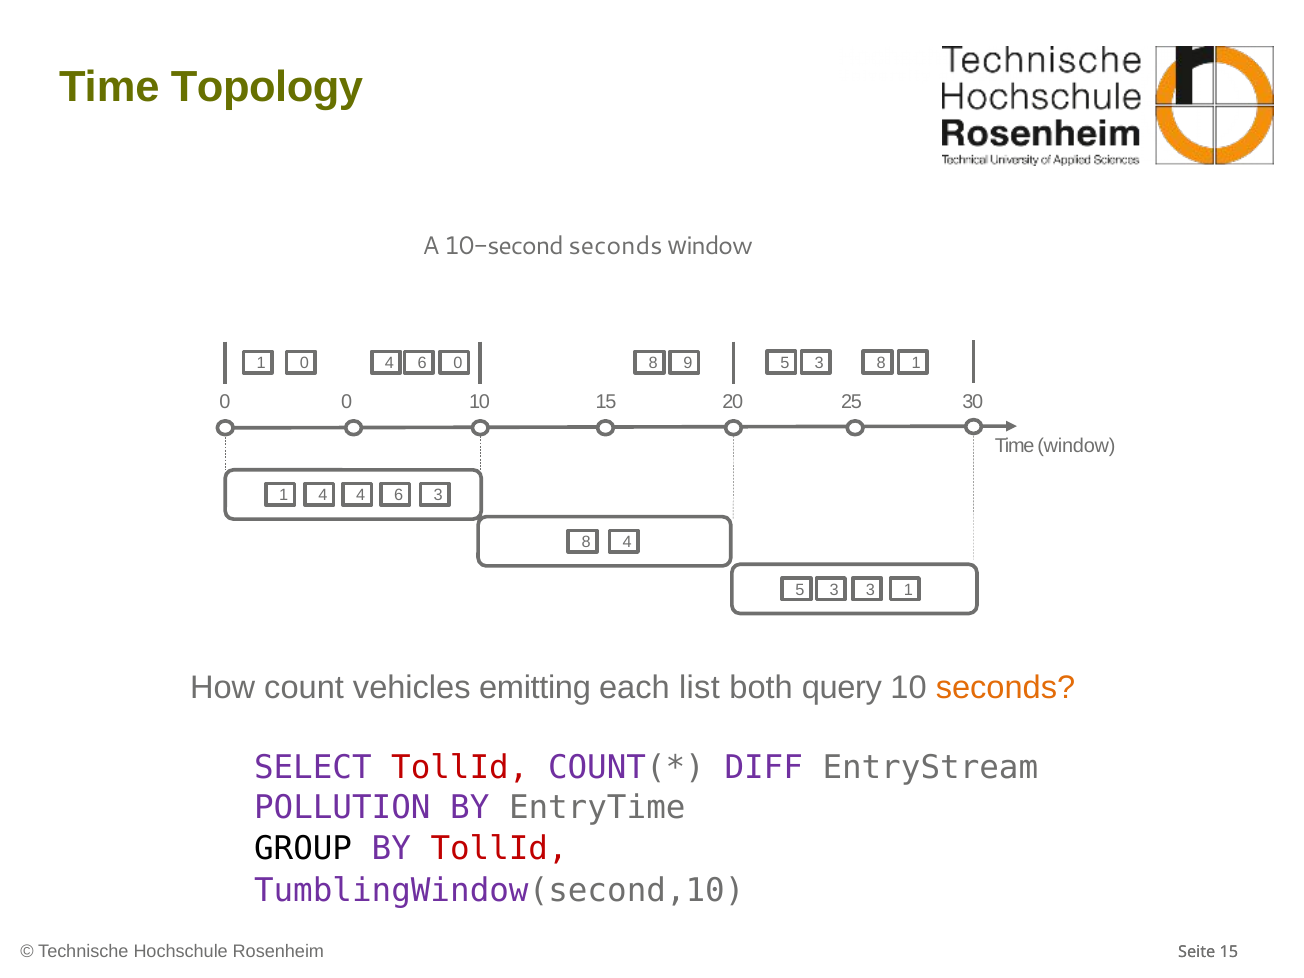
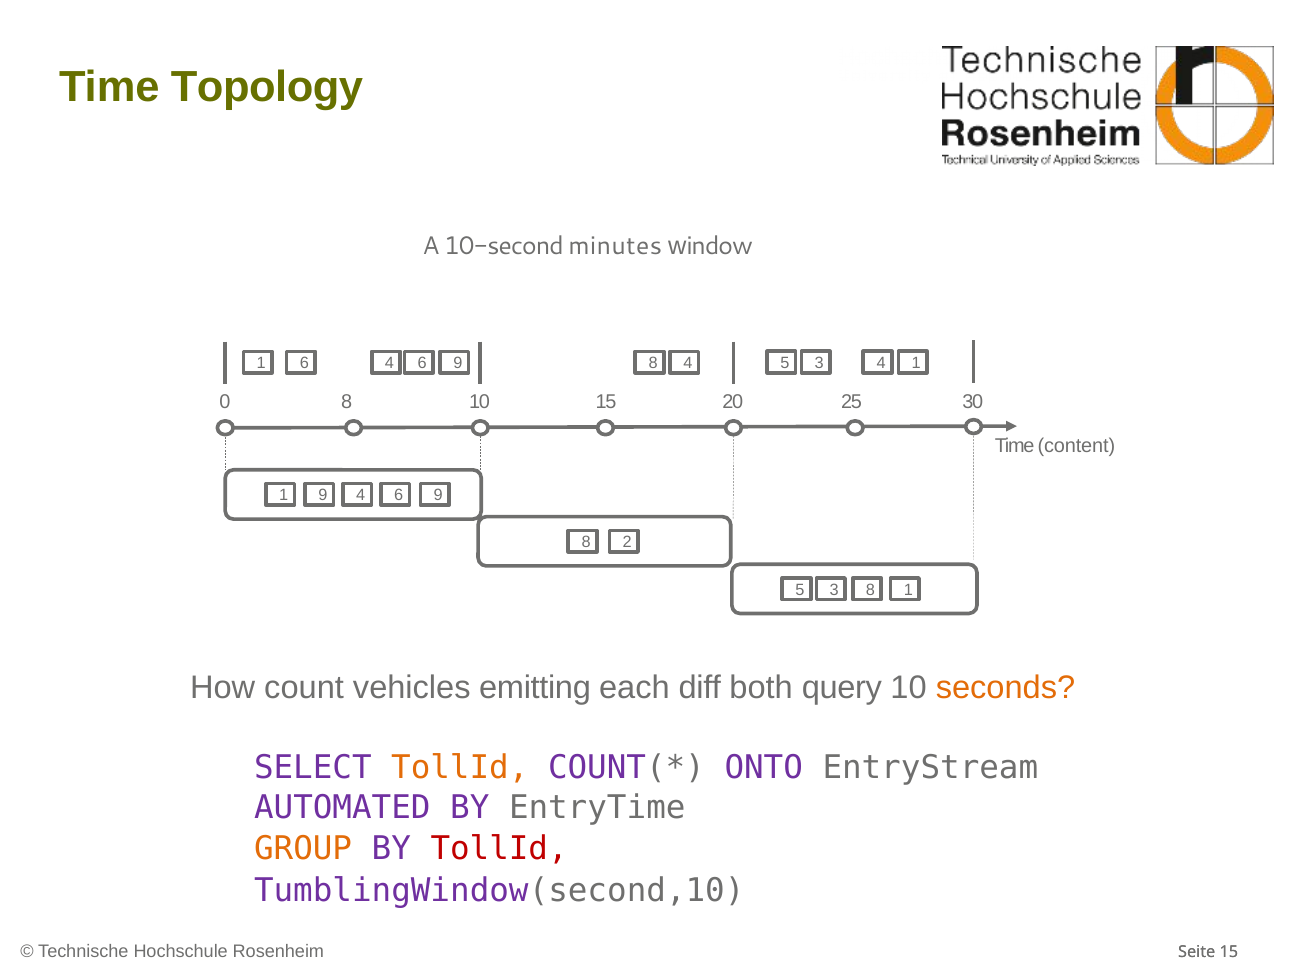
10-second seconds: seconds -> minutes
1 0: 0 -> 6
0 at (458, 363): 0 -> 9
8 9: 9 -> 4
3 8: 8 -> 4
0 0: 0 -> 8
Time window: window -> content
1 4: 4 -> 9
3 at (438, 496): 3 -> 9
8 4: 4 -> 2
3 3: 3 -> 8
list: list -> diff
TollId at (460, 768) colour: red -> orange
DIFF: DIFF -> ONTO
POLLUTION: POLLUTION -> AUTOMATED
GROUP colour: black -> orange
